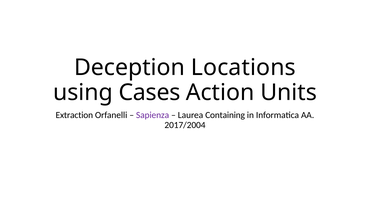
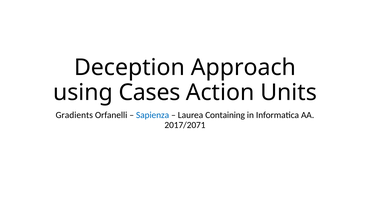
Locations: Locations -> Approach
Extraction: Extraction -> Gradients
Sapienza colour: purple -> blue
2017/2004: 2017/2004 -> 2017/2071
